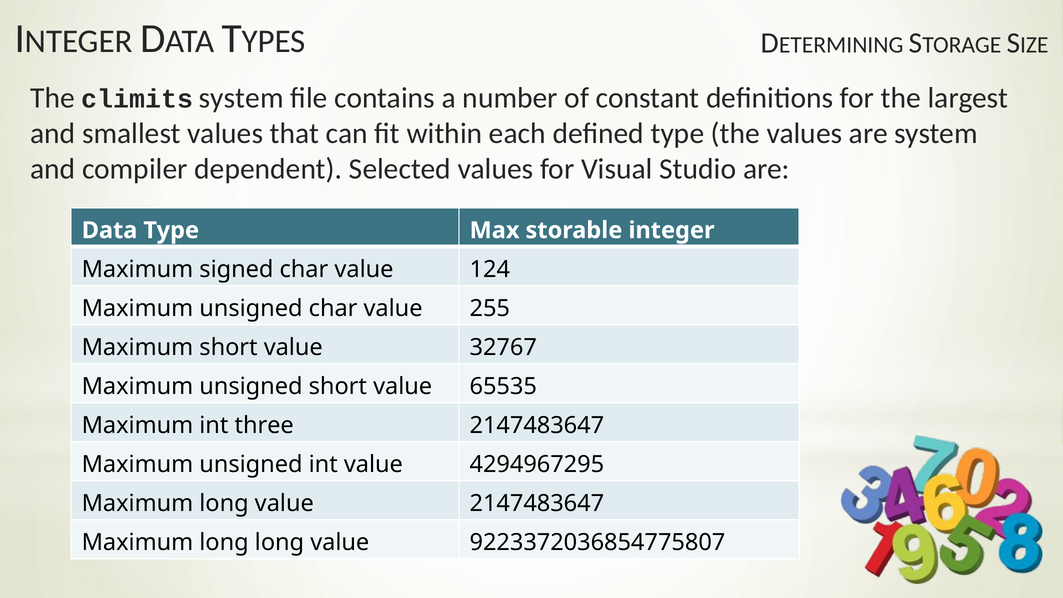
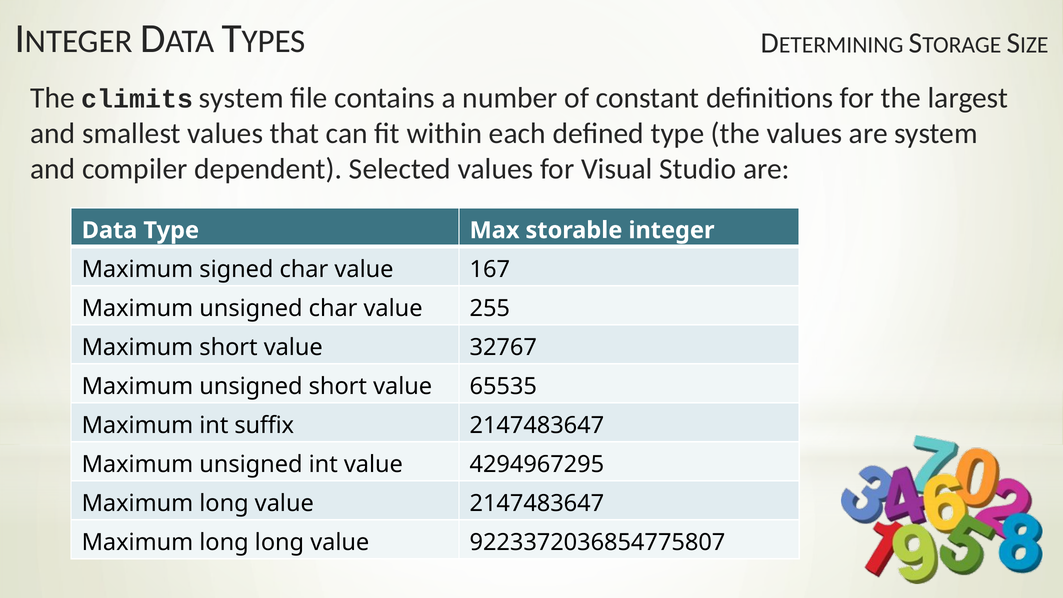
124: 124 -> 167
three: three -> suffix
